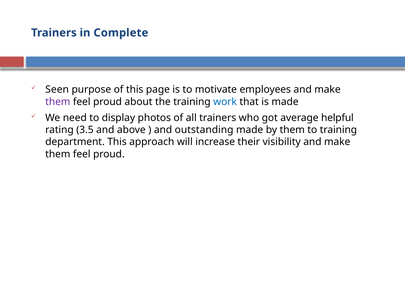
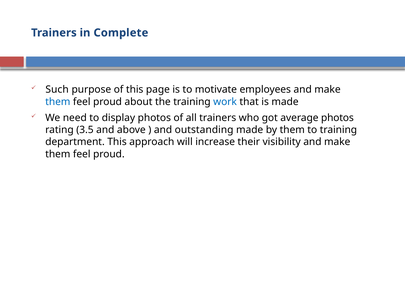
Seen: Seen -> Such
them at (58, 102) colour: purple -> blue
average helpful: helpful -> photos
